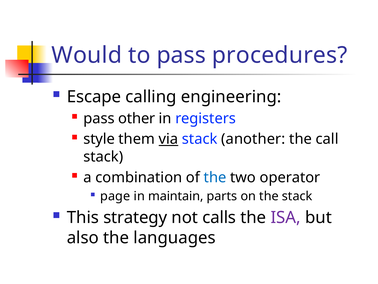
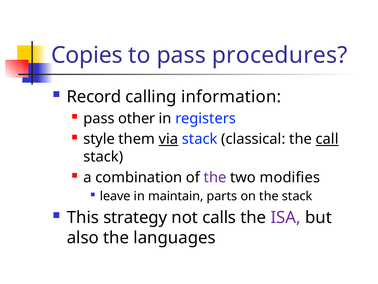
Would: Would -> Copies
Escape: Escape -> Record
engineering: engineering -> information
another: another -> classical
call underline: none -> present
the at (215, 177) colour: blue -> purple
operator: operator -> modifies
page: page -> leave
